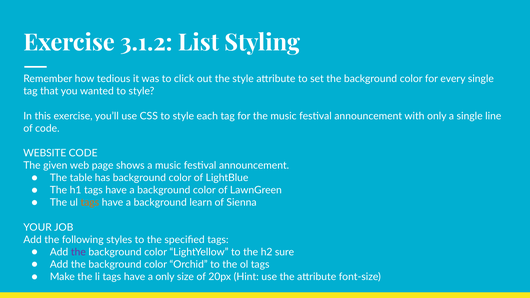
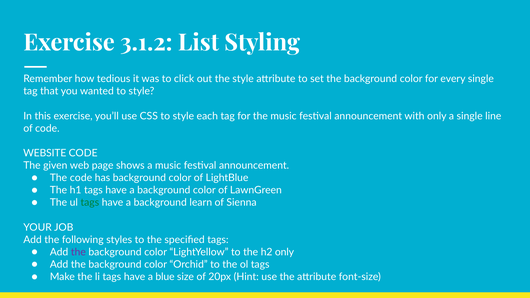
The table: table -> code
tags at (90, 203) colour: orange -> green
h2 sure: sure -> only
a only: only -> blue
